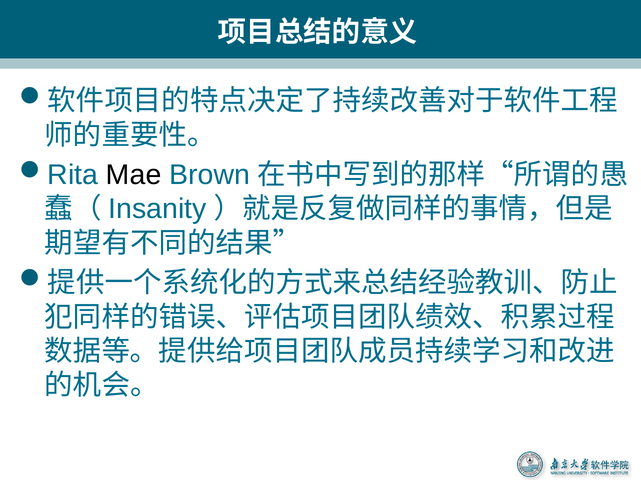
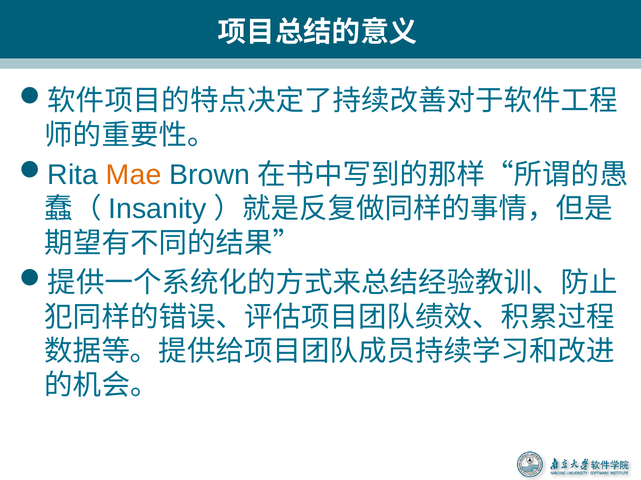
Mae colour: black -> orange
